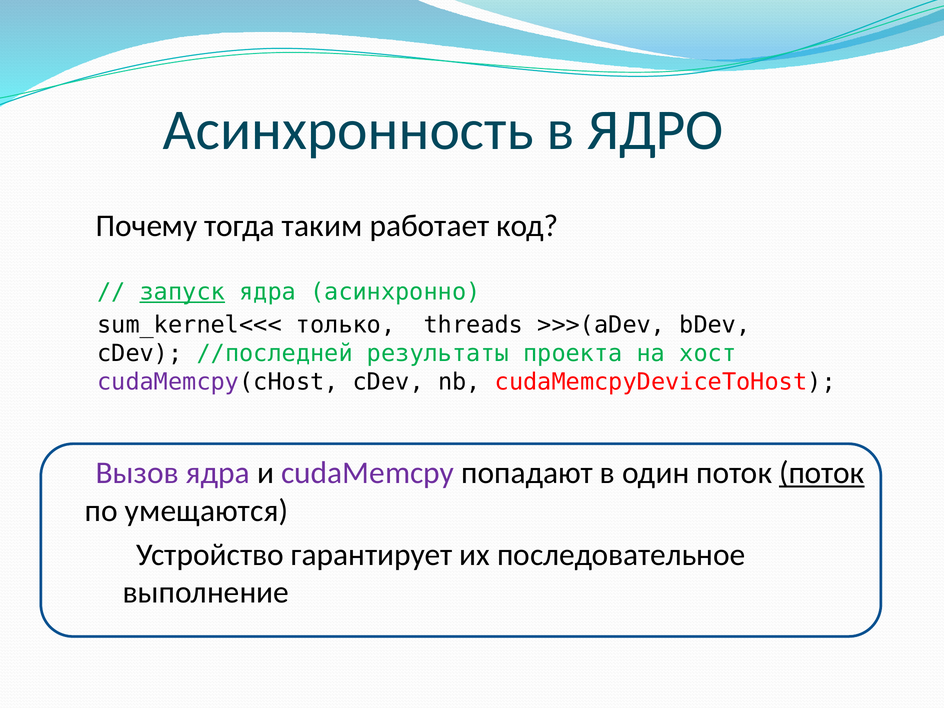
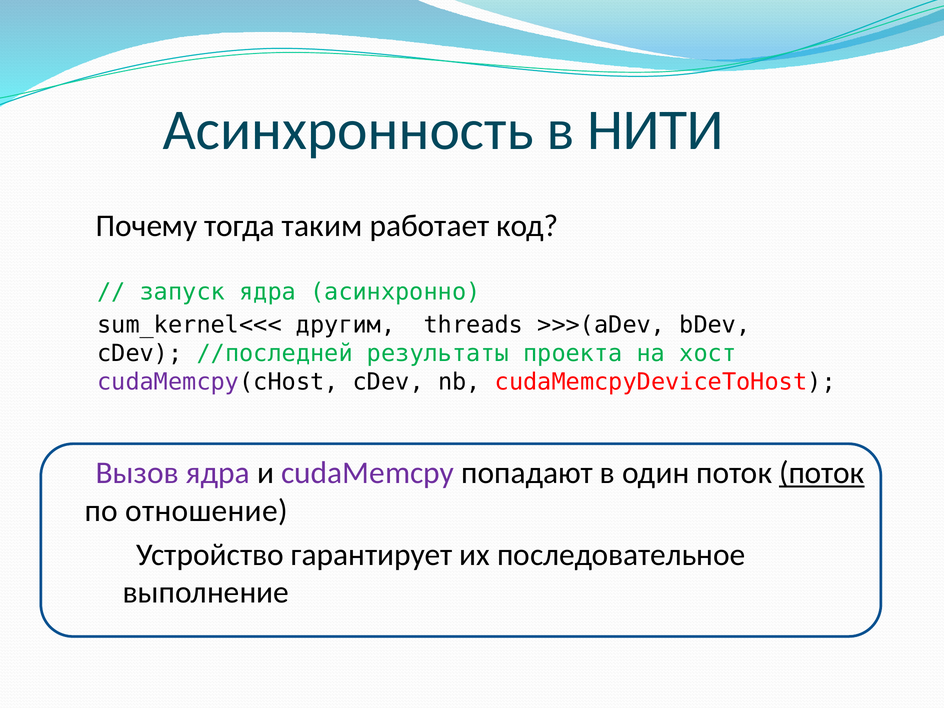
ЯДРО: ЯДРО -> НИТИ
запуск underline: present -> none
только: только -> другим
умещаются: умещаются -> отношение
